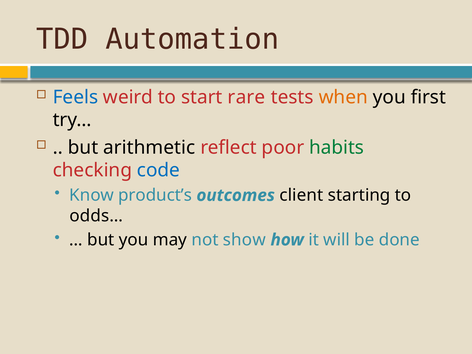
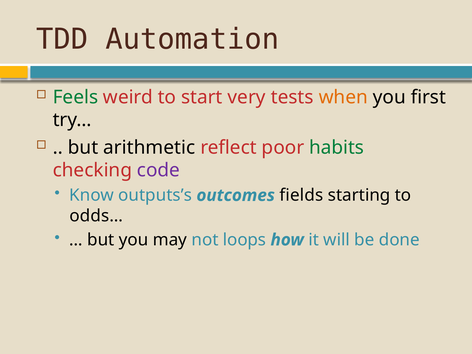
Feels colour: blue -> green
rare: rare -> very
code colour: blue -> purple
product’s: product’s -> outputs’s
client: client -> fields
show: show -> loops
